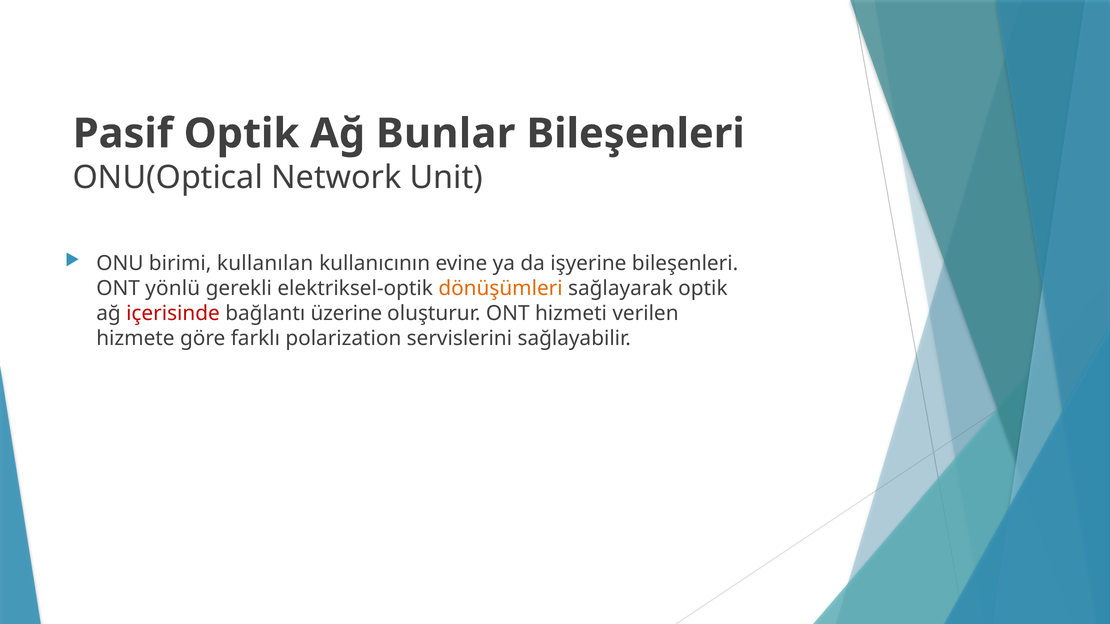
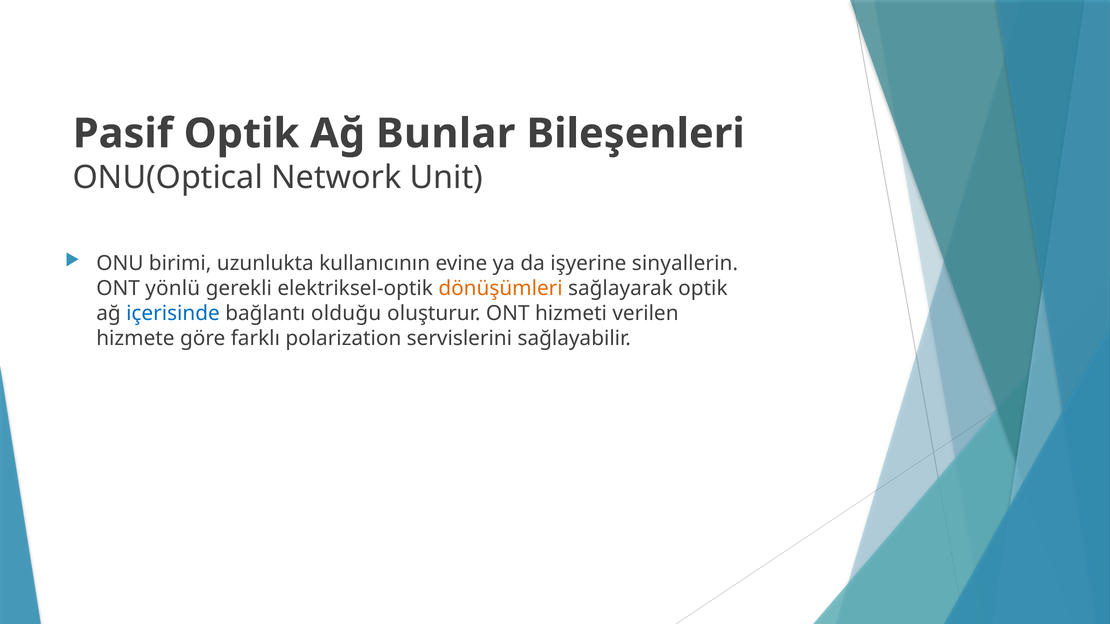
kullanılan: kullanılan -> uzunlukta
işyerine bileşenleri: bileşenleri -> sinyallerin
içerisinde colour: red -> blue
üzerine: üzerine -> olduğu
